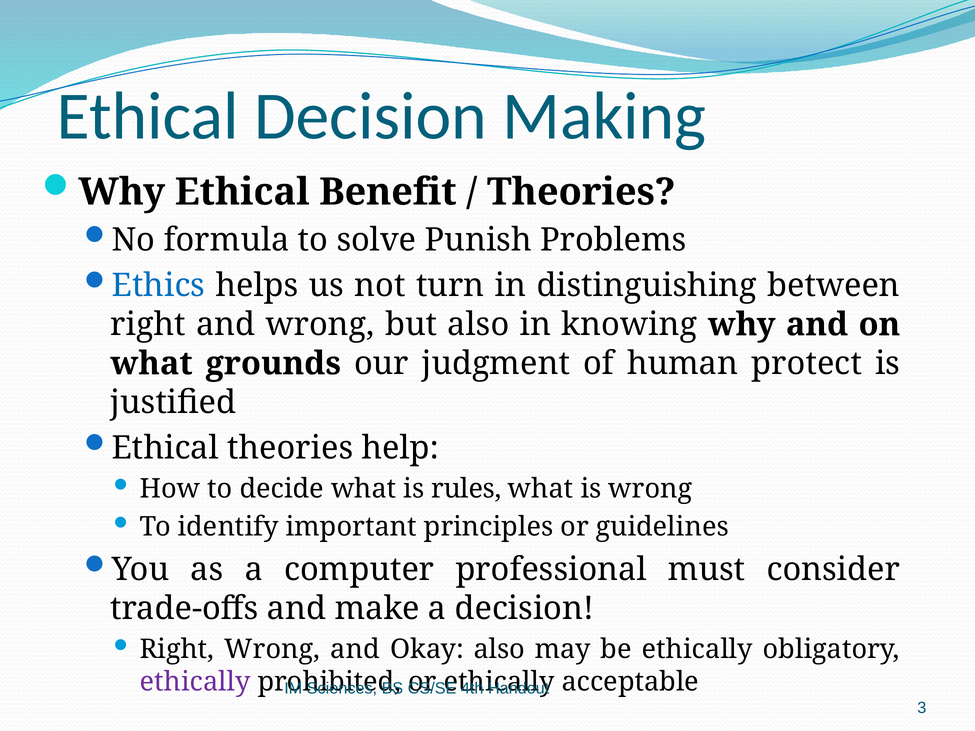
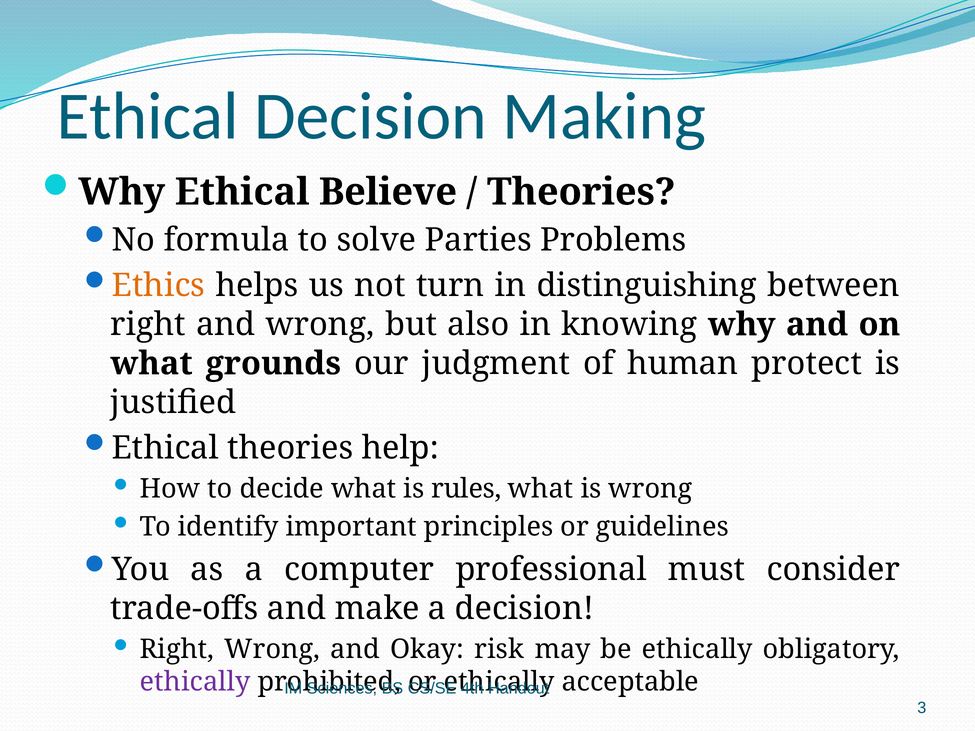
Benefit: Benefit -> Believe
Punish: Punish -> Parties
Ethics colour: blue -> orange
Okay also: also -> risk
